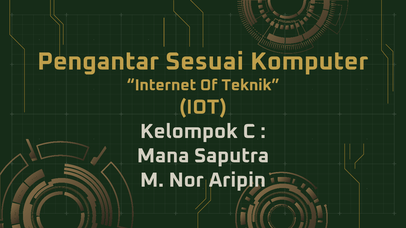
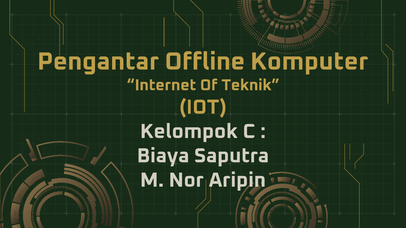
Sesuai: Sesuai -> Offline
Mana: Mana -> Biaya
